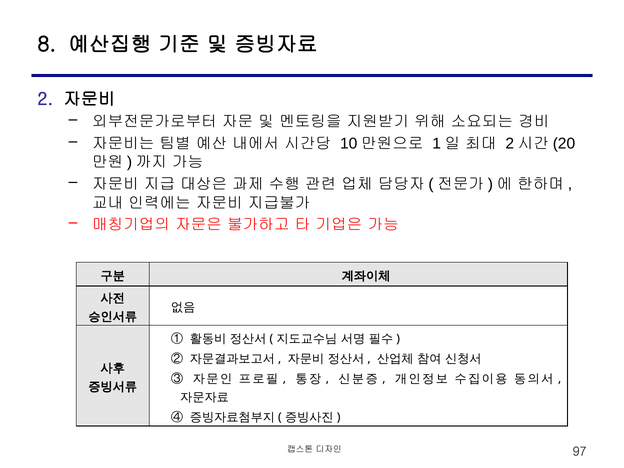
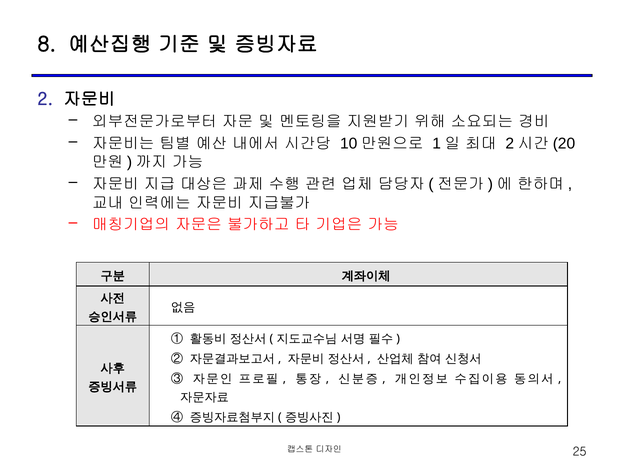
97: 97 -> 25
